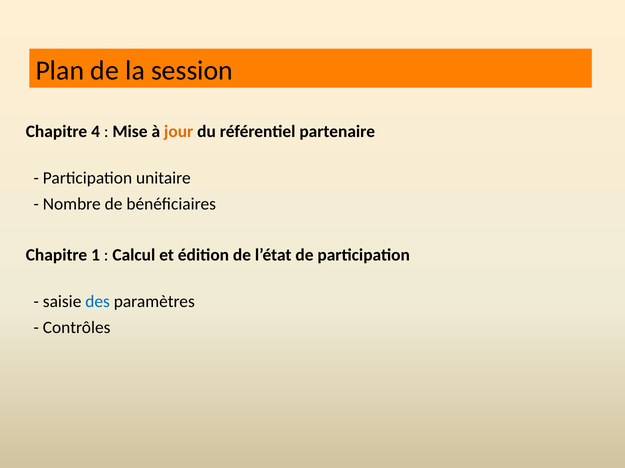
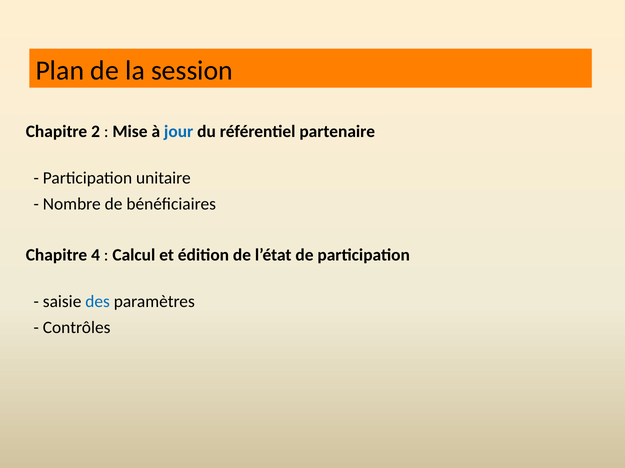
4: 4 -> 2
jour colour: orange -> blue
1: 1 -> 4
